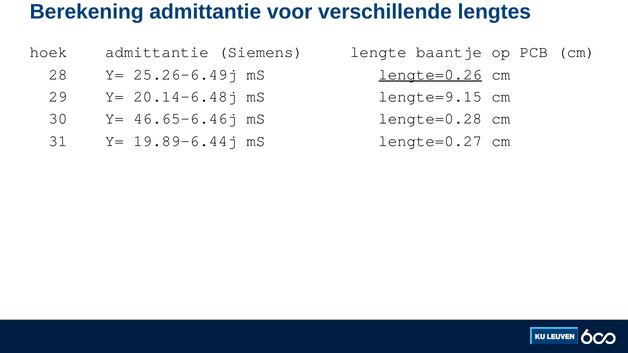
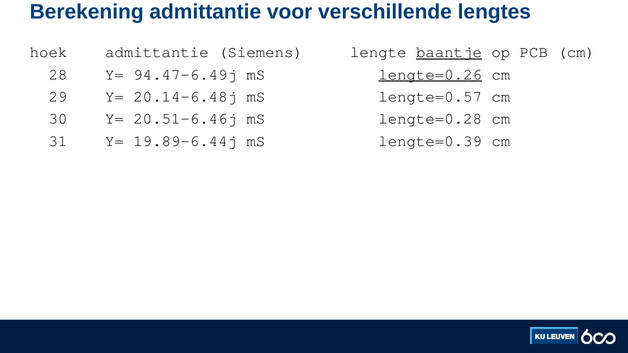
baantje underline: none -> present
25.26-6.49j: 25.26-6.49j -> 94.47-6.49j
lengte=9.15: lengte=9.15 -> lengte=0.57
46.65-6.46j: 46.65-6.46j -> 20.51-6.46j
lengte=0.27: lengte=0.27 -> lengte=0.39
